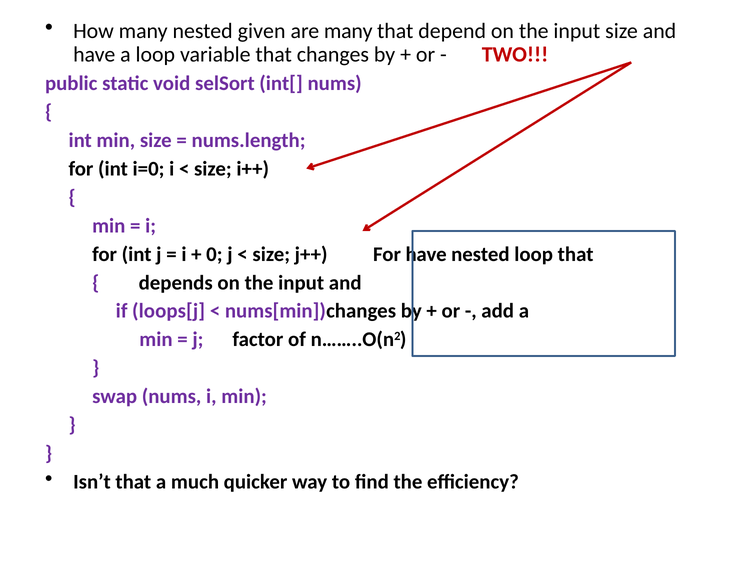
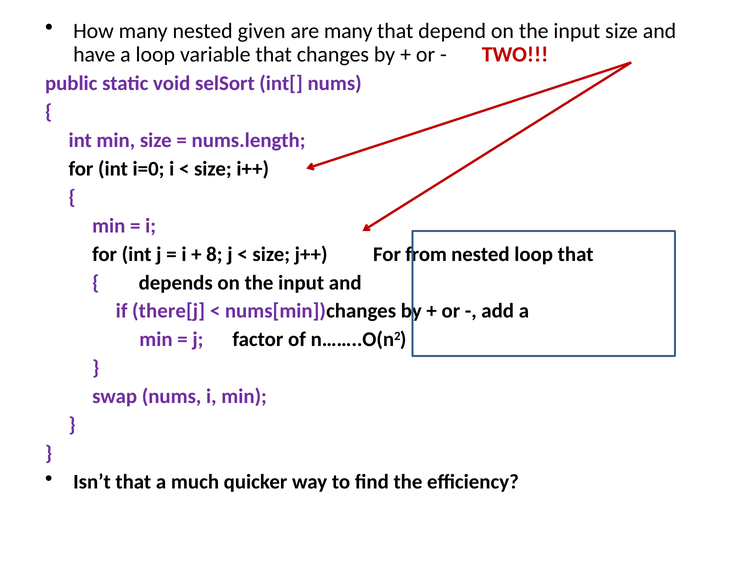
0: 0 -> 8
For have: have -> from
loops[j: loops[j -> there[j
